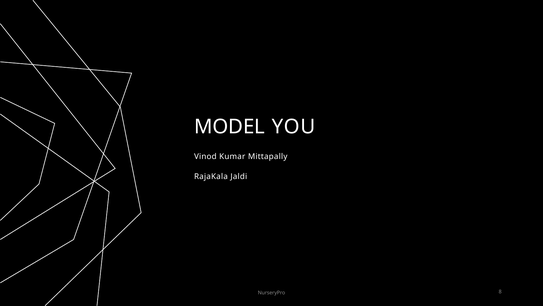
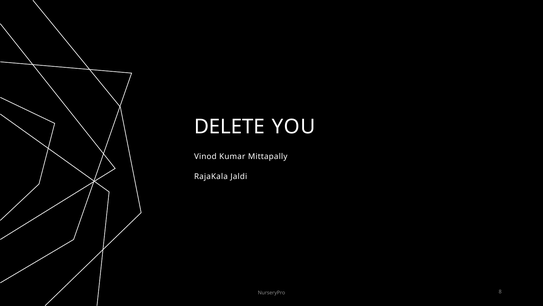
MODEL: MODEL -> DELETE
